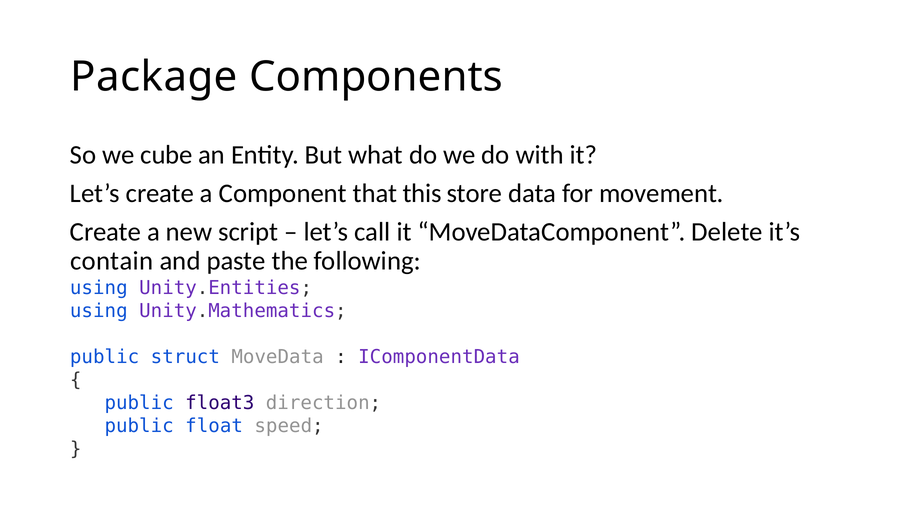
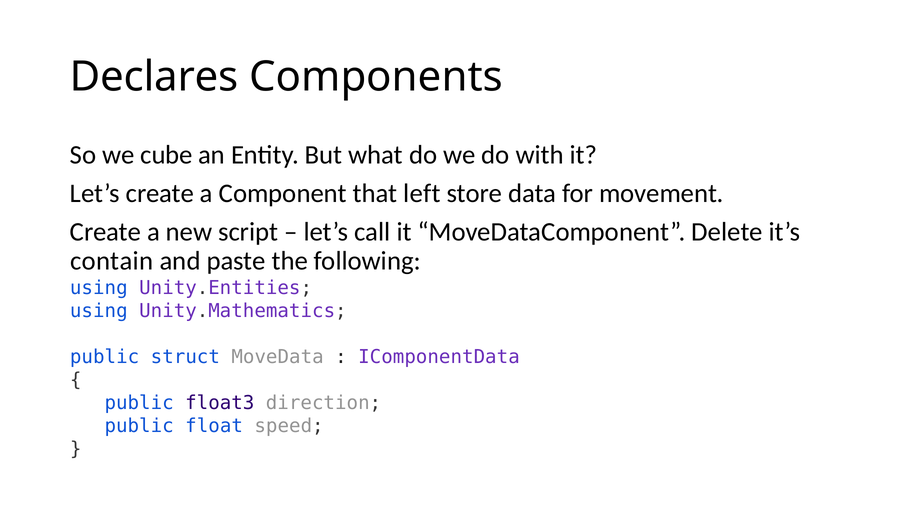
Package: Package -> Declares
this: this -> left
